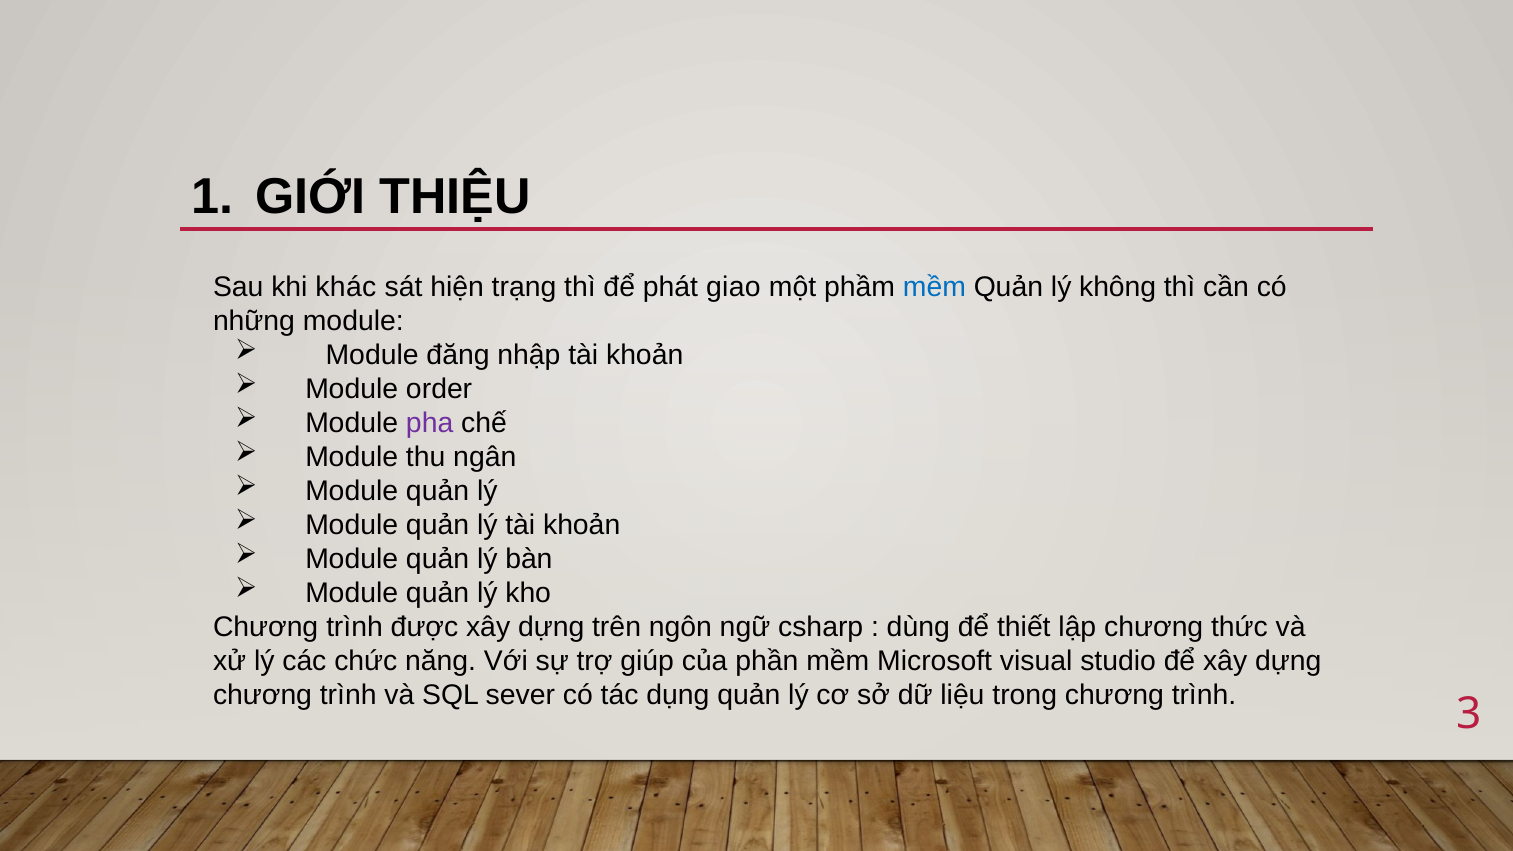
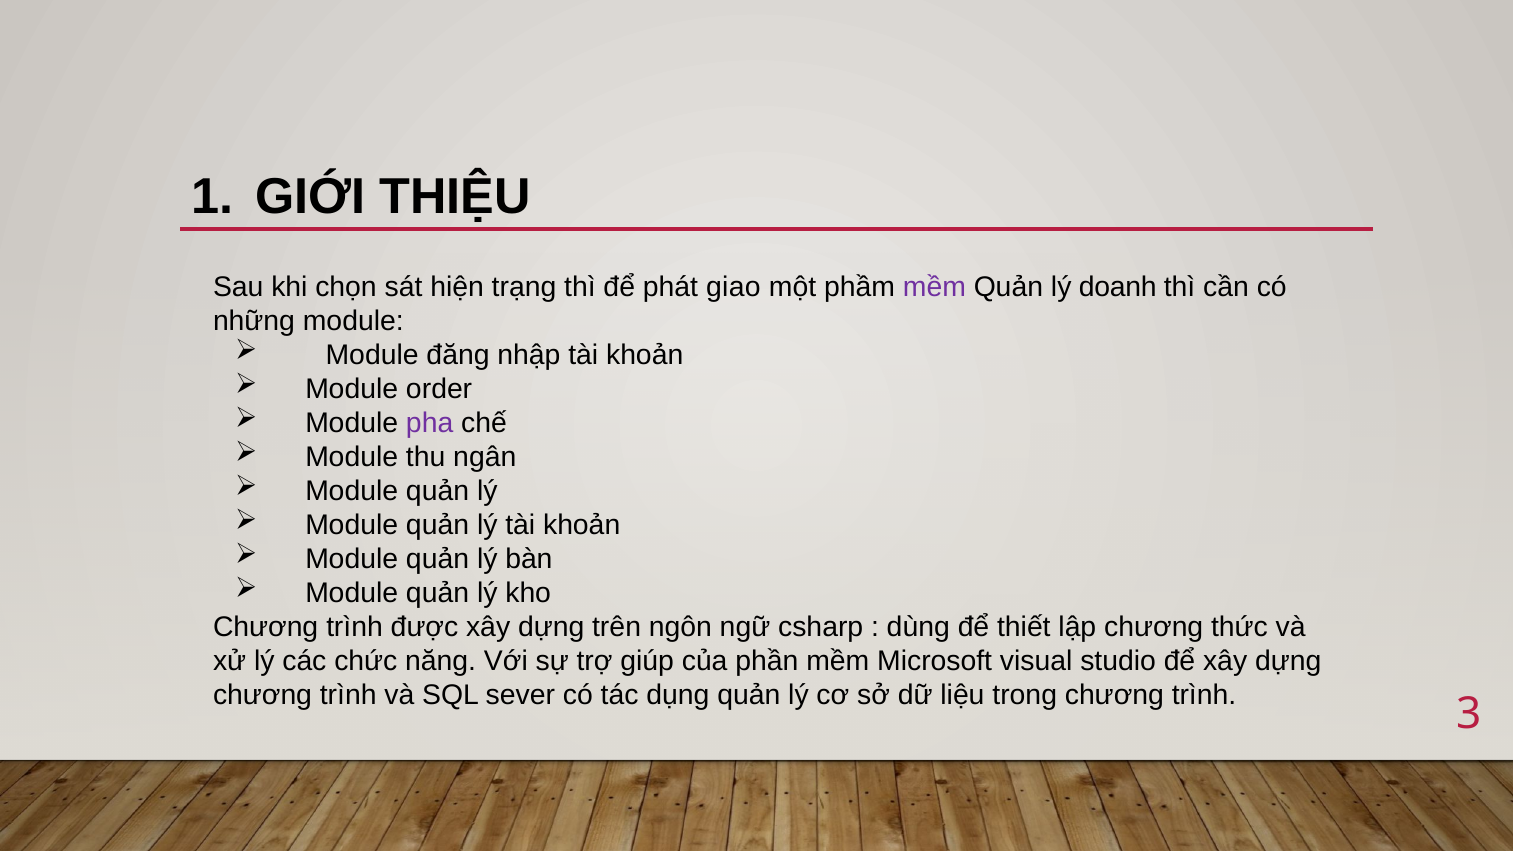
khác: khác -> chọn
mềm at (934, 287) colour: blue -> purple
không: không -> doanh
